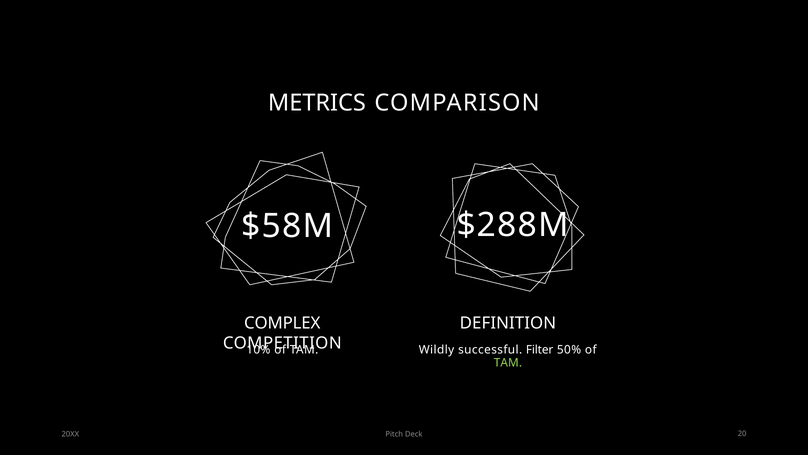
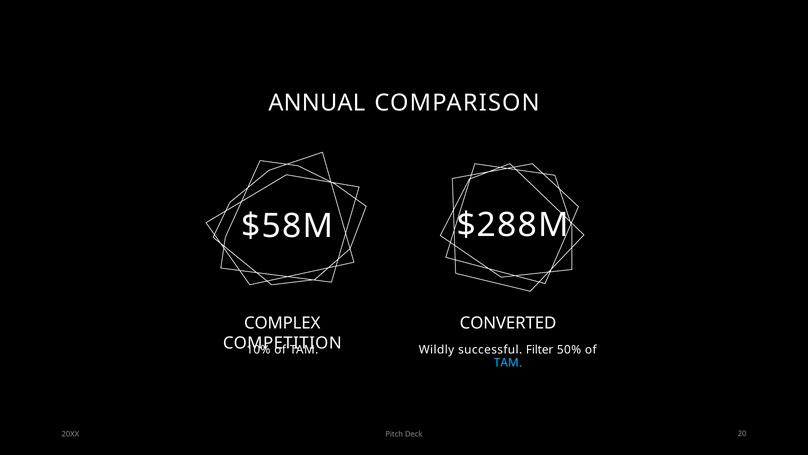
METRICS: METRICS -> ANNUAL
DEFINITION: DEFINITION -> CONVERTED
TAM at (508, 362) colour: light green -> light blue
